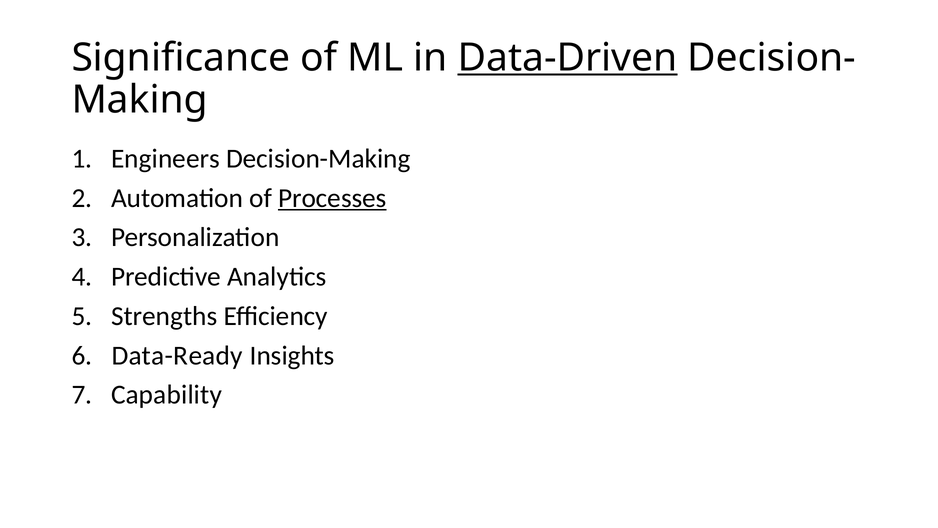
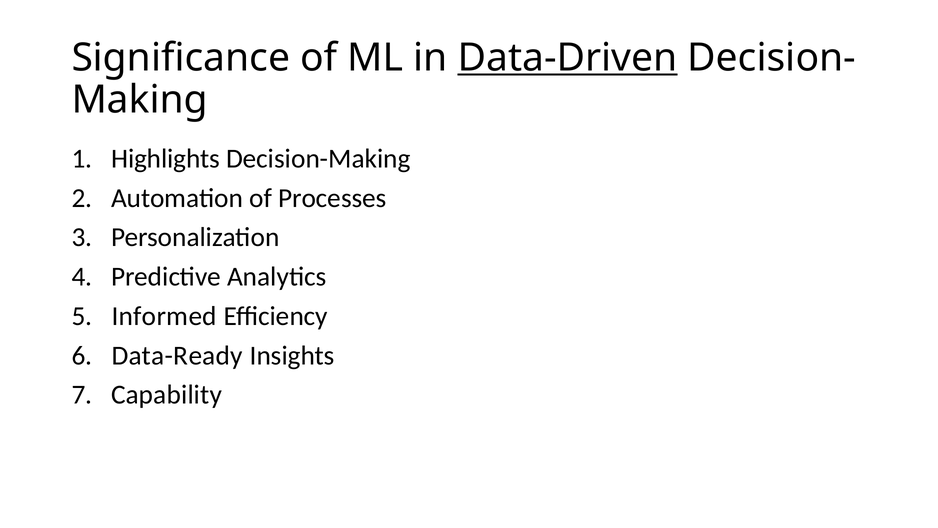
Engineers: Engineers -> Highlights
Processes underline: present -> none
Strengths: Strengths -> Informed
